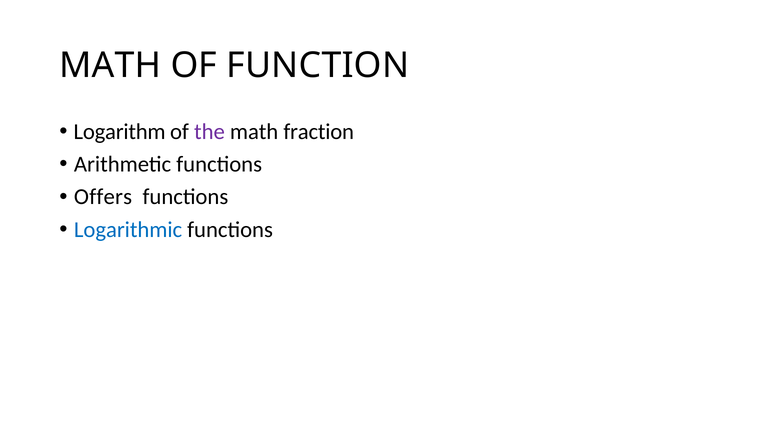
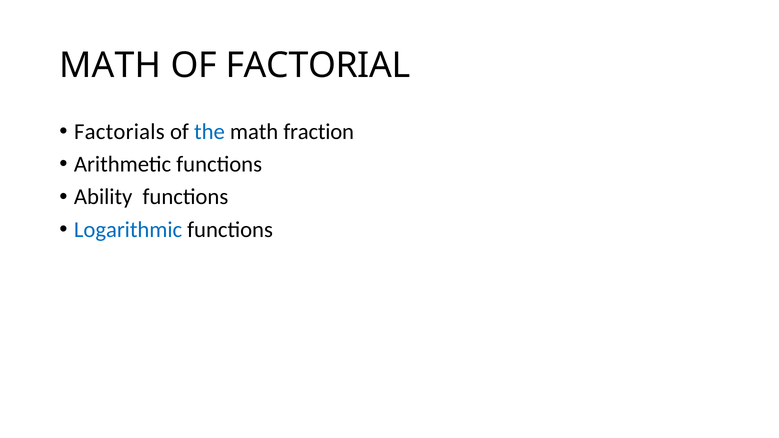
FUNCTION: FUNCTION -> FACTORIAL
Logarithm: Logarithm -> Factorials
the colour: purple -> blue
Offers: Offers -> Ability
